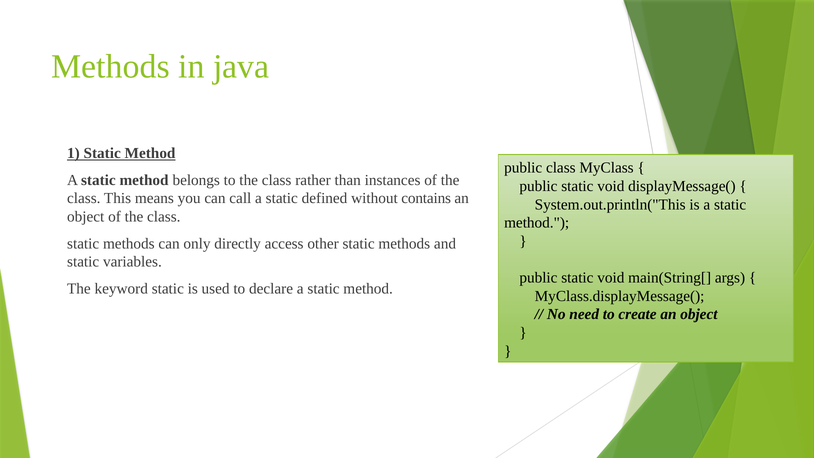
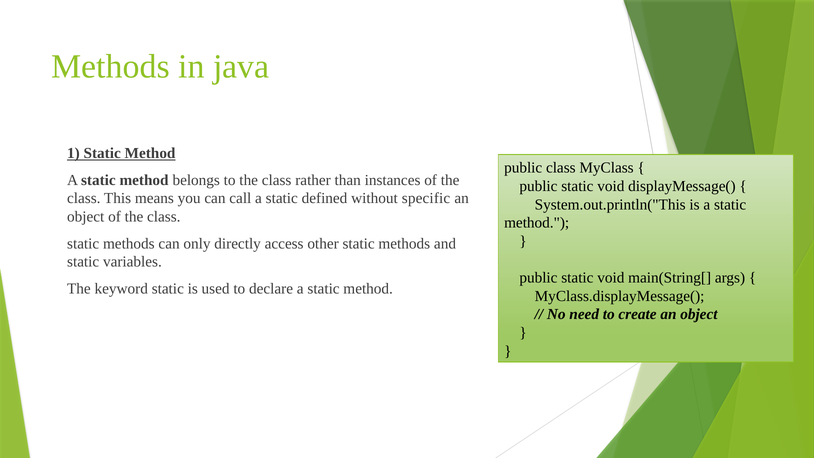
contains: contains -> specific
